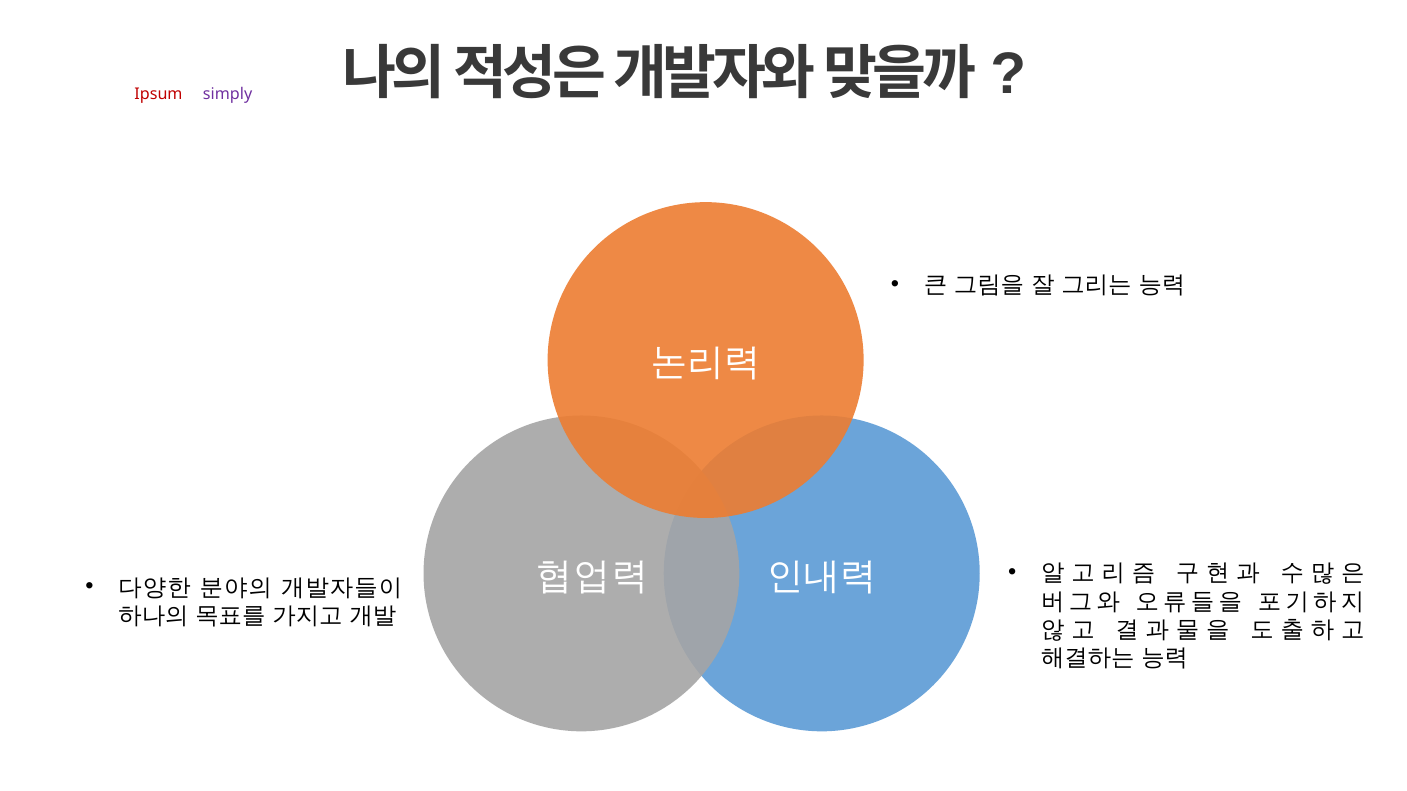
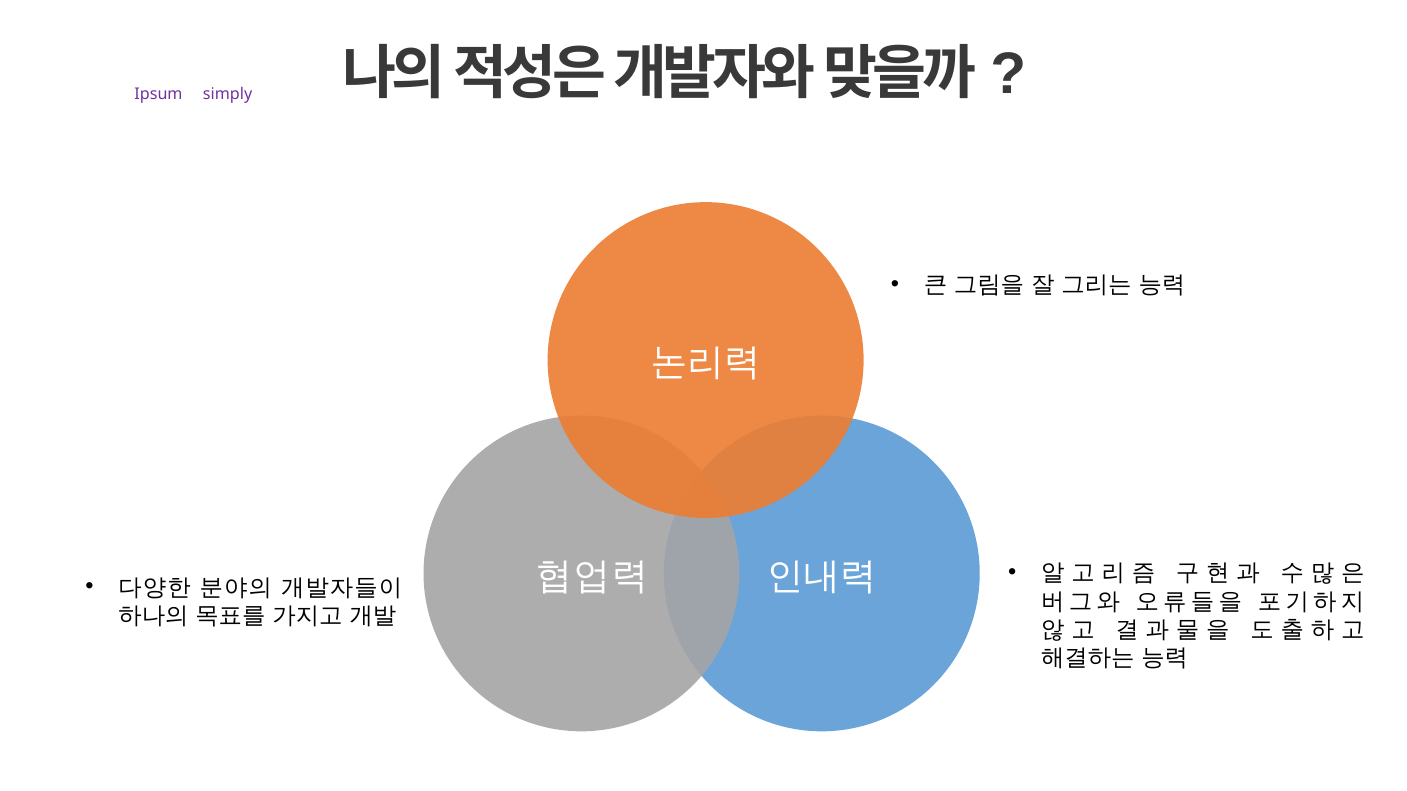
Ipsum colour: red -> purple
